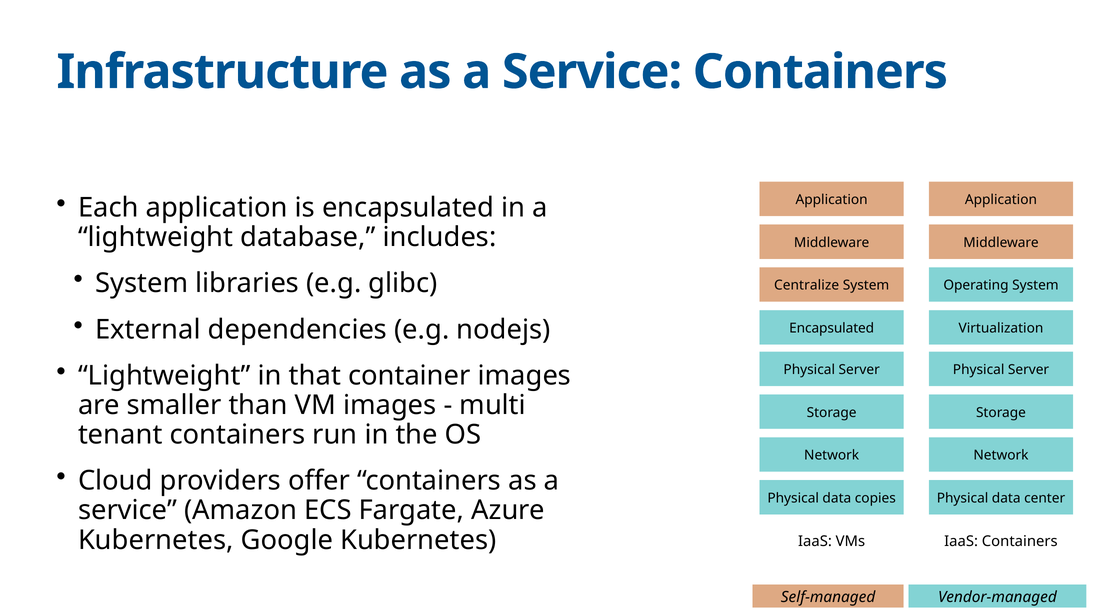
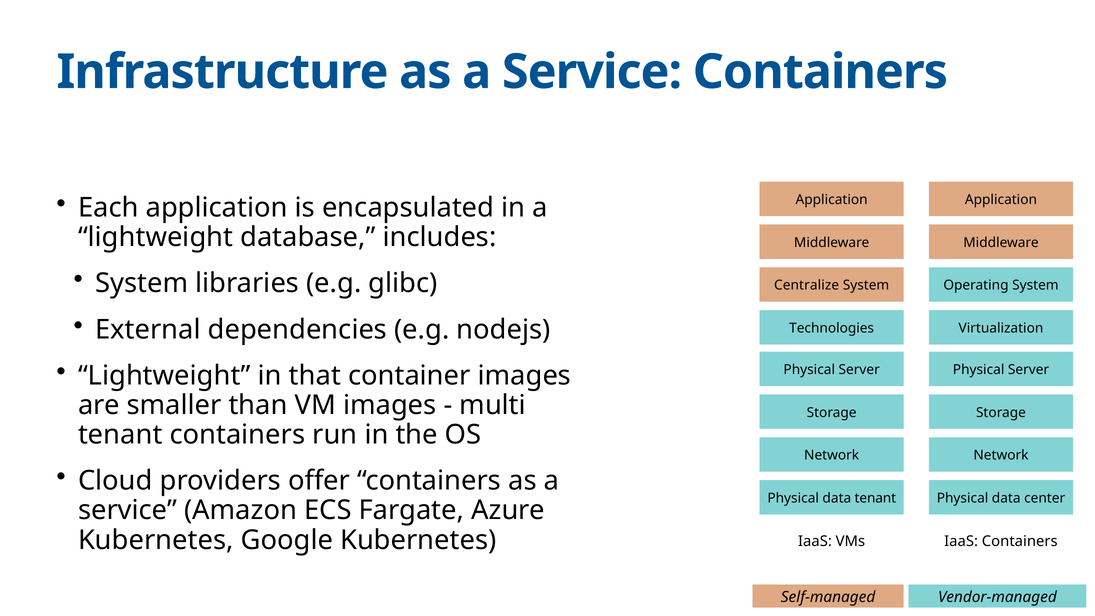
Encapsulated at (832, 328): Encapsulated -> Technologies
data copies: copies -> tenant
